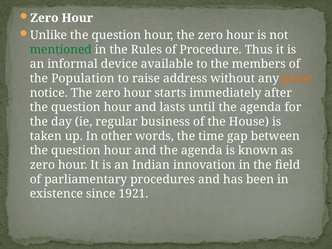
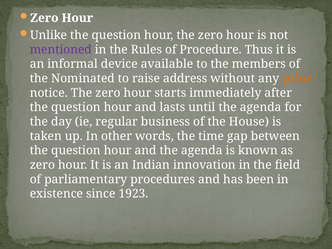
mentioned colour: green -> purple
Population: Population -> Nominated
1921: 1921 -> 1923
